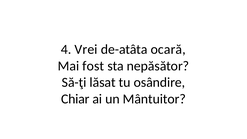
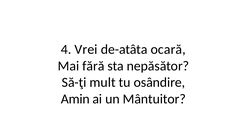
fost: fost -> fără
lăsat: lăsat -> mult
Chiar: Chiar -> Amin
